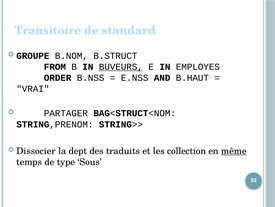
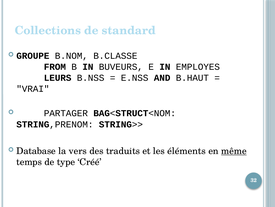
Transitoire: Transitoire -> Collections
B.STRUCT: B.STRUCT -> B.CLASSE
BUVEURS underline: present -> none
ORDER: ORDER -> LEURS
Dissocier: Dissocier -> Database
dept: dept -> vers
collection: collection -> éléments
Sous: Sous -> Créé
